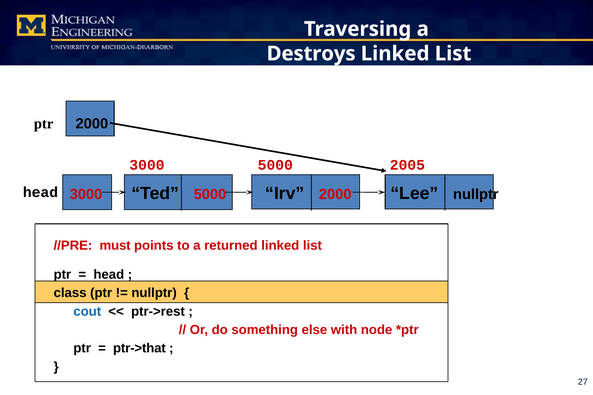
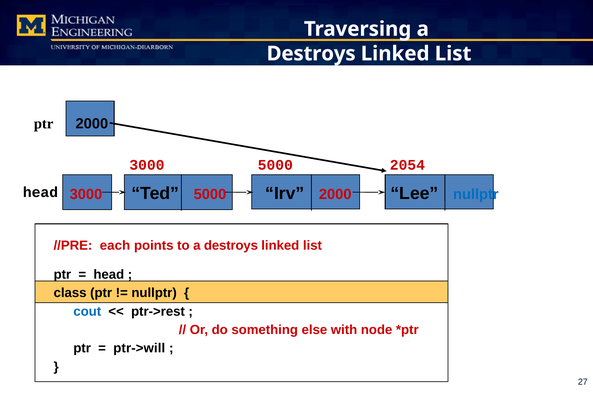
2005: 2005 -> 2054
nullptr at (476, 195) colour: black -> blue
must: must -> each
to a returned: returned -> destroys
ptr->that: ptr->that -> ptr->will
